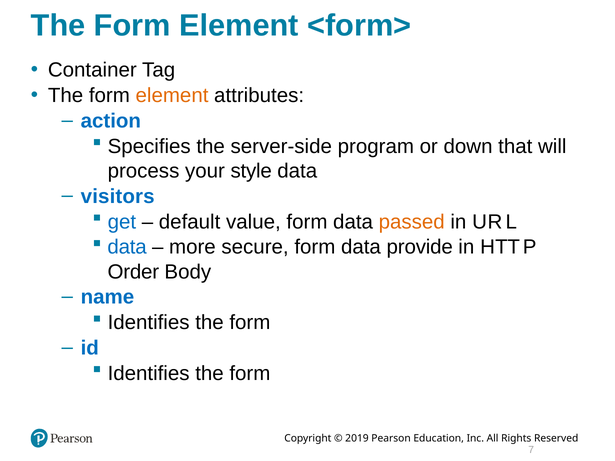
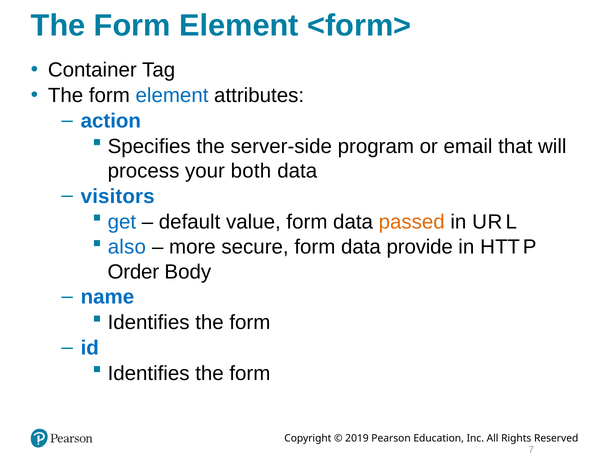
element at (172, 96) colour: orange -> blue
down: down -> email
style: style -> both
data at (127, 247): data -> also
